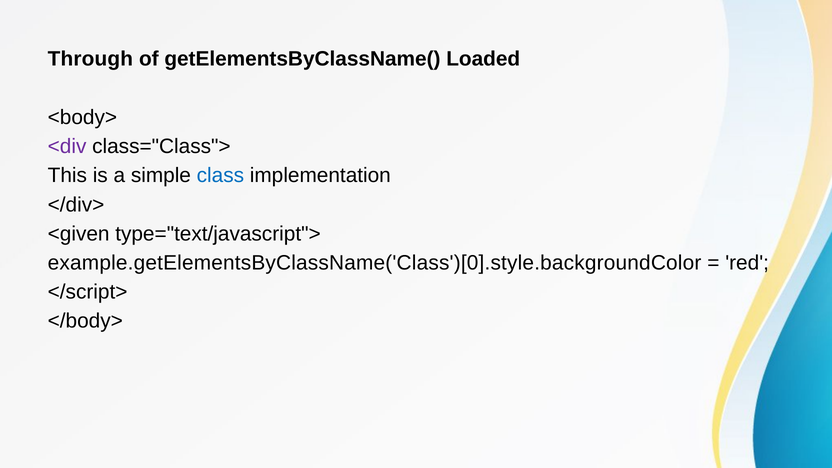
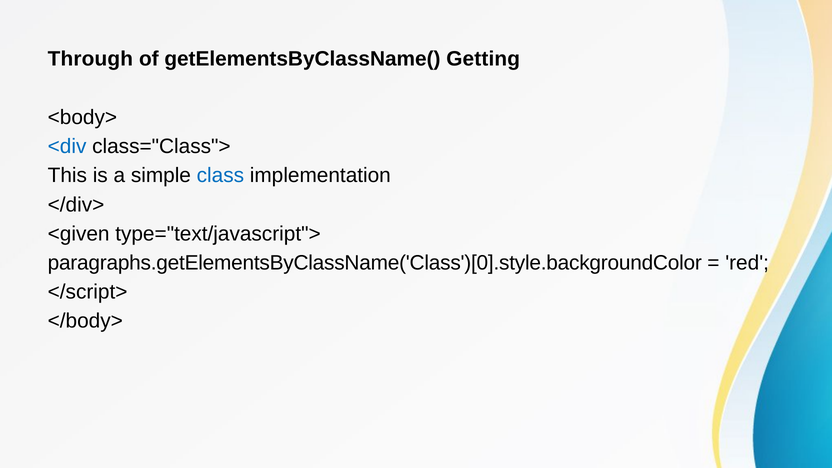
Loaded: Loaded -> Getting
<div colour: purple -> blue
example.getElementsByClassName('Class')[0].style.backgroundColor: example.getElementsByClassName('Class')[0].style.backgroundColor -> paragraphs.getElementsByClassName('Class')[0].style.backgroundColor
